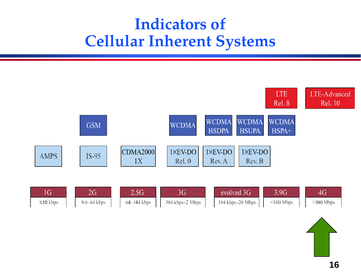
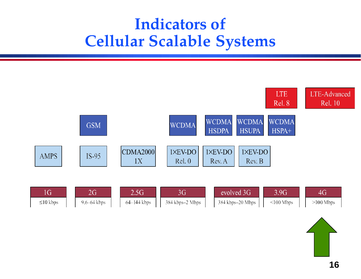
Inherent: Inherent -> Scalable
